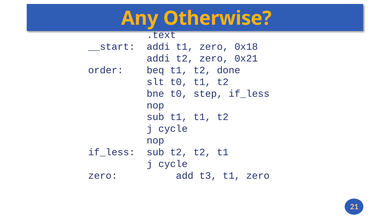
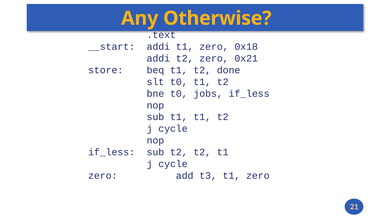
order: order -> store
step: step -> jobs
